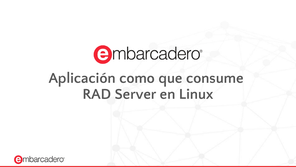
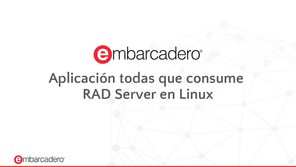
como: como -> todas
